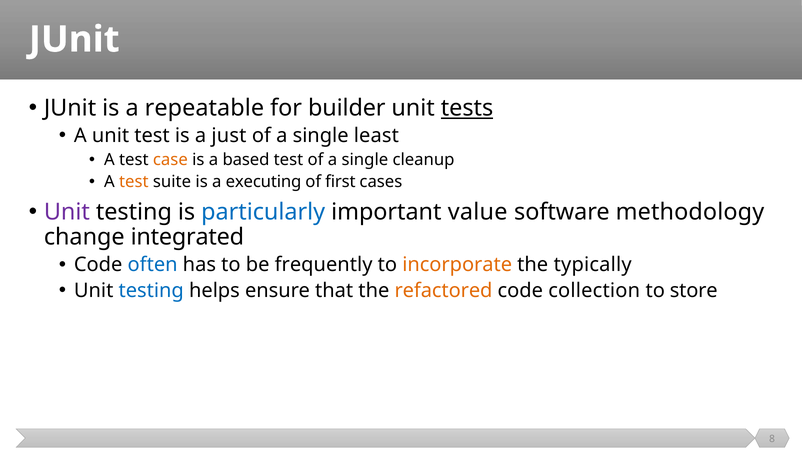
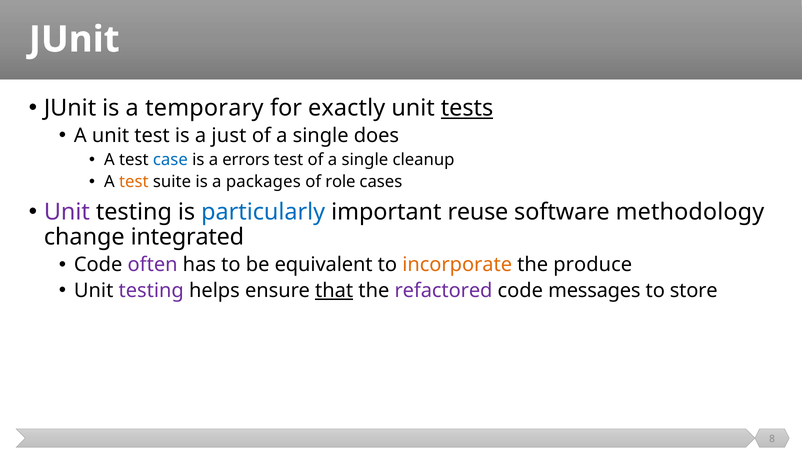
repeatable: repeatable -> temporary
builder: builder -> exactly
least: least -> does
case colour: orange -> blue
based: based -> errors
executing: executing -> packages
first: first -> role
value: value -> reuse
often colour: blue -> purple
frequently: frequently -> equivalent
typically: typically -> produce
testing at (151, 291) colour: blue -> purple
that underline: none -> present
refactored colour: orange -> purple
collection: collection -> messages
